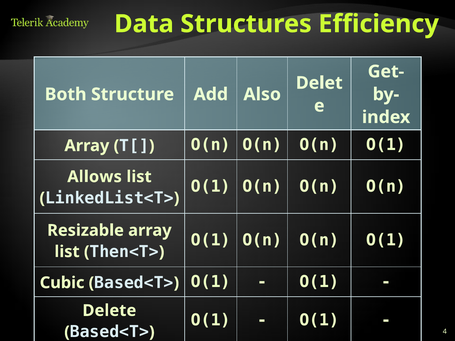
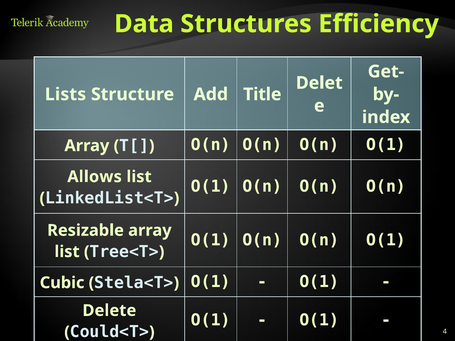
Both: Both -> Lists
Also: Also -> Title
Then<T>: Then<T> -> Tree<T>
Based<T> at (134, 283): Based<T> -> Stela<T>
Based<T> at (109, 332): Based<T> -> Could<T>
